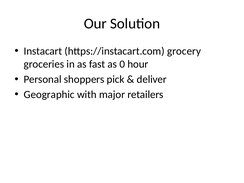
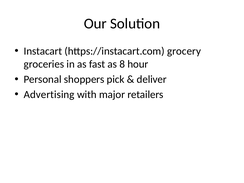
0: 0 -> 8
Geographic: Geographic -> Advertising
